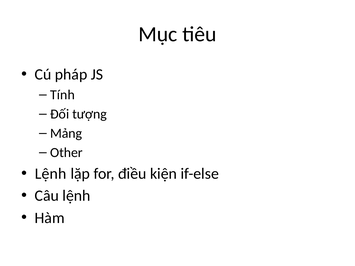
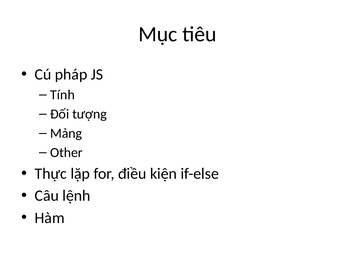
Lệnh at (51, 174): Lệnh -> Thực
